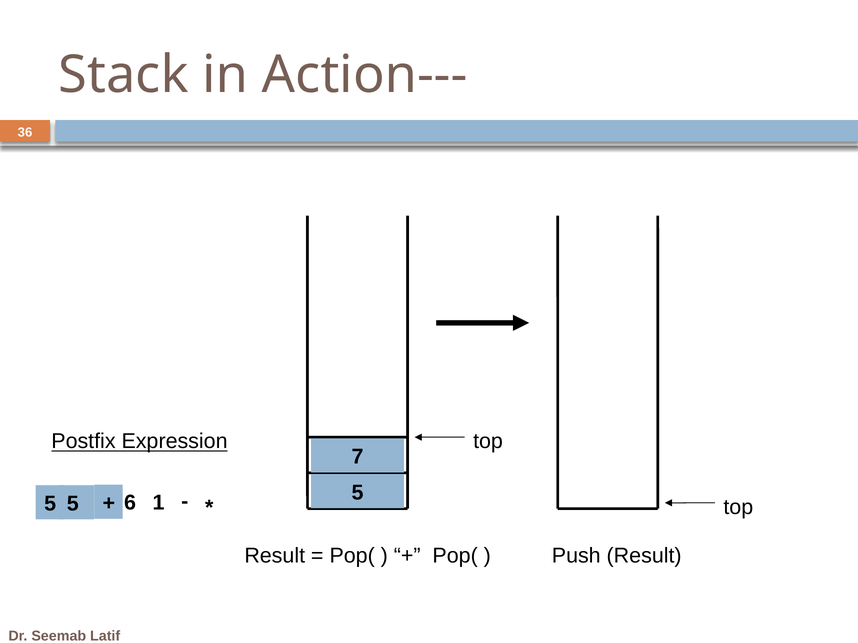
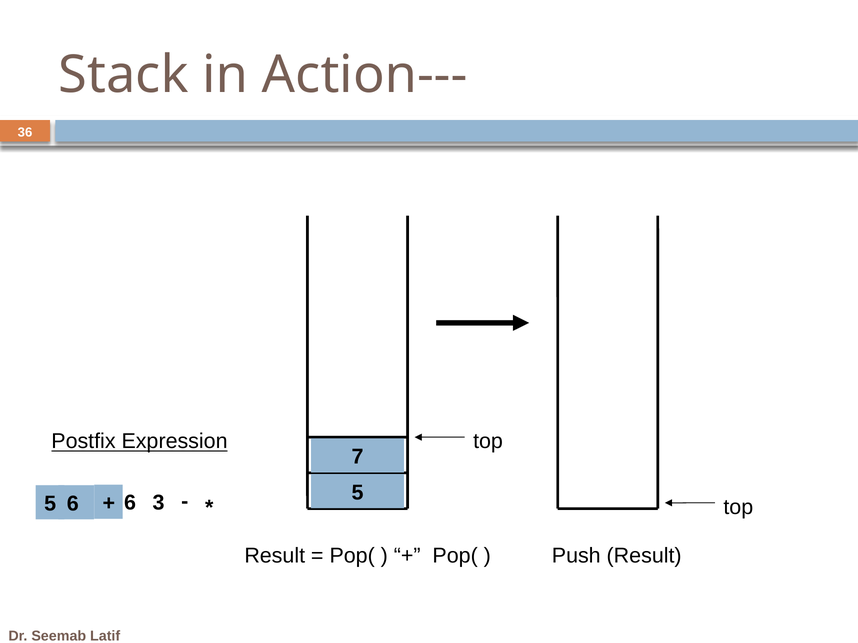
5 5: 5 -> 6
1: 1 -> 3
